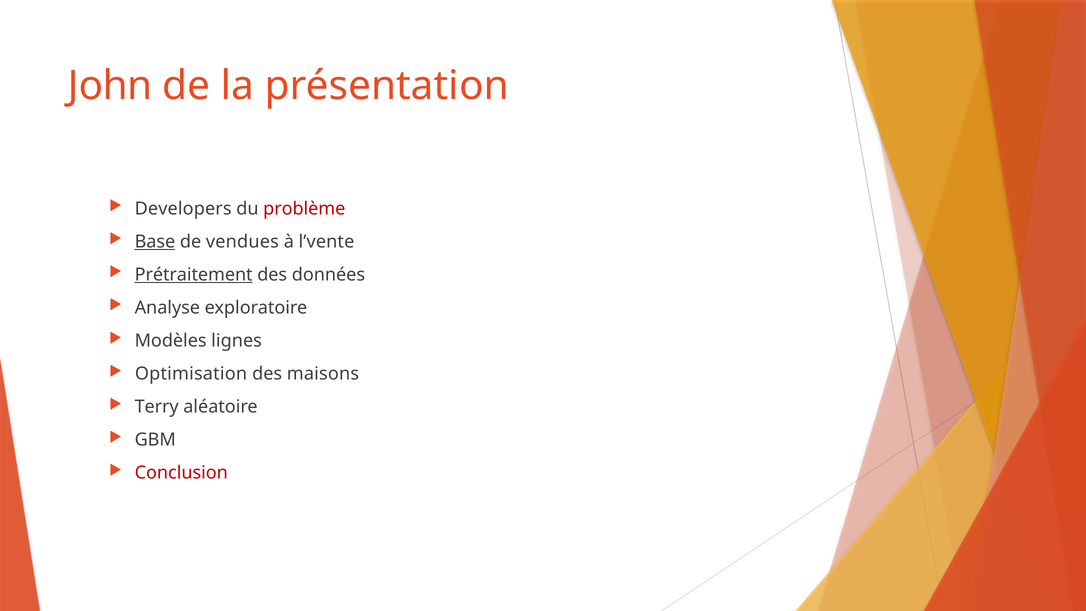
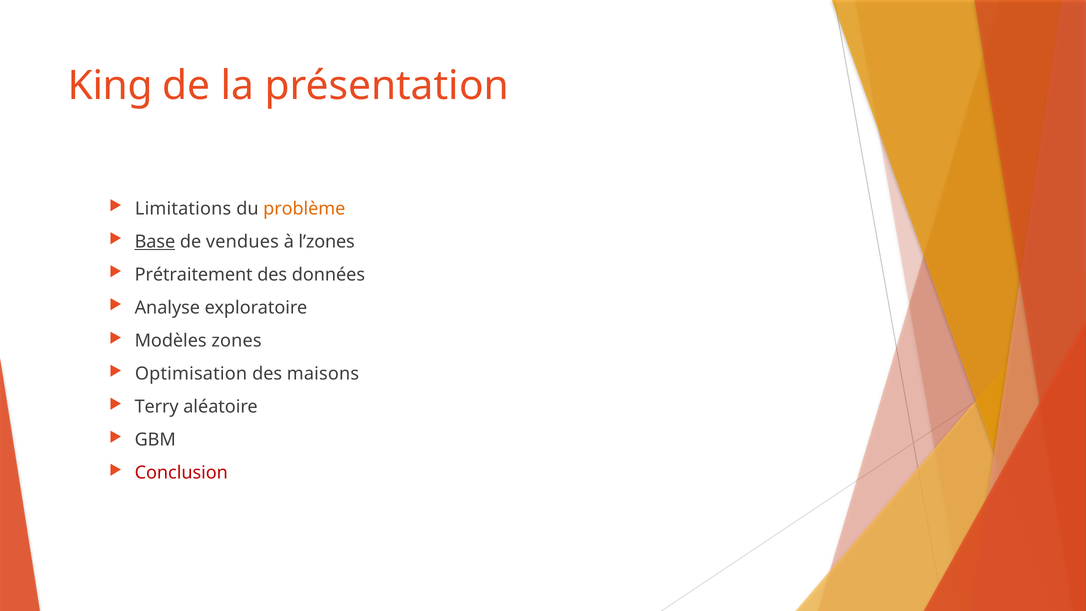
John: John -> King
Developers: Developers -> Limitations
problème colour: red -> orange
l’vente: l’vente -> l’zones
Prétraitement underline: present -> none
lignes: lignes -> zones
